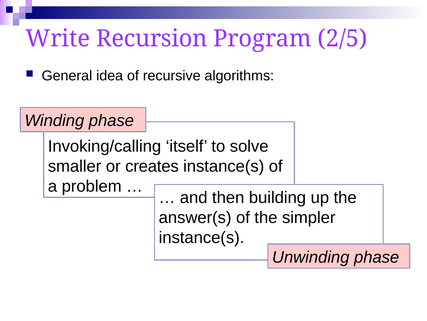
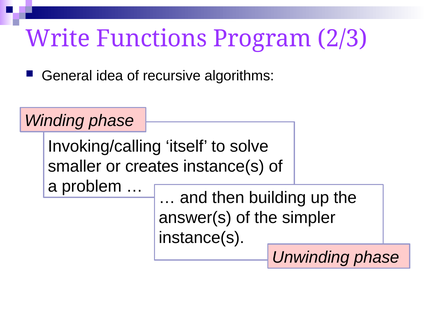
Recursion: Recursion -> Functions
2/5: 2/5 -> 2/3
